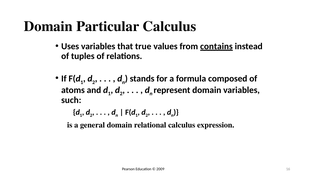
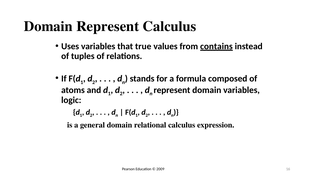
Domain Particular: Particular -> Represent
such: such -> logic
